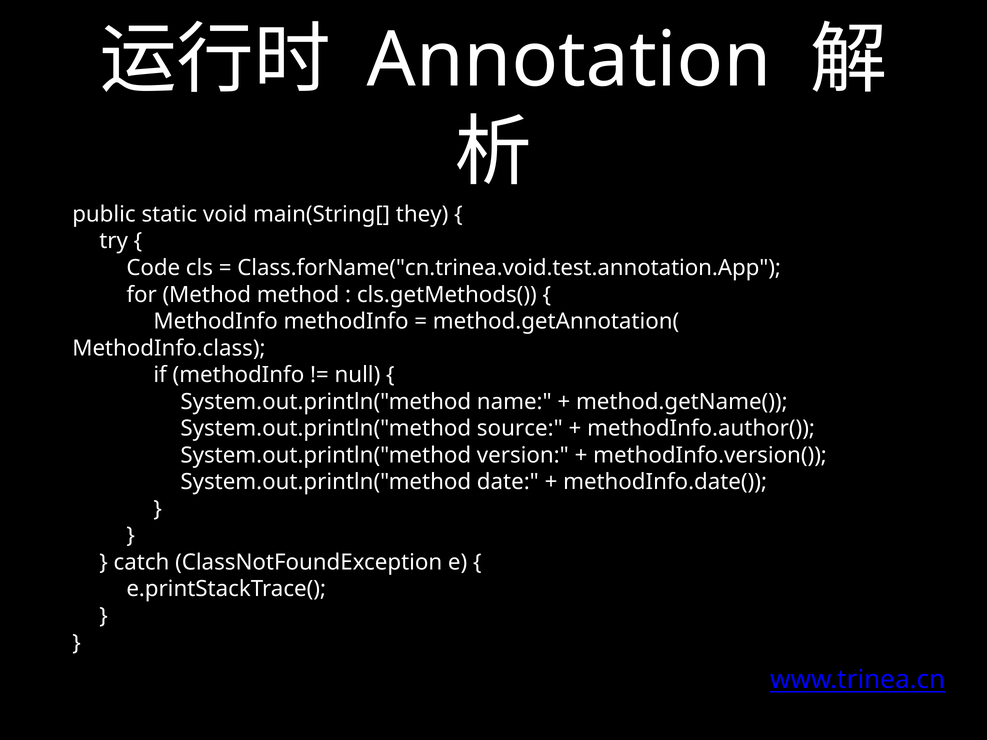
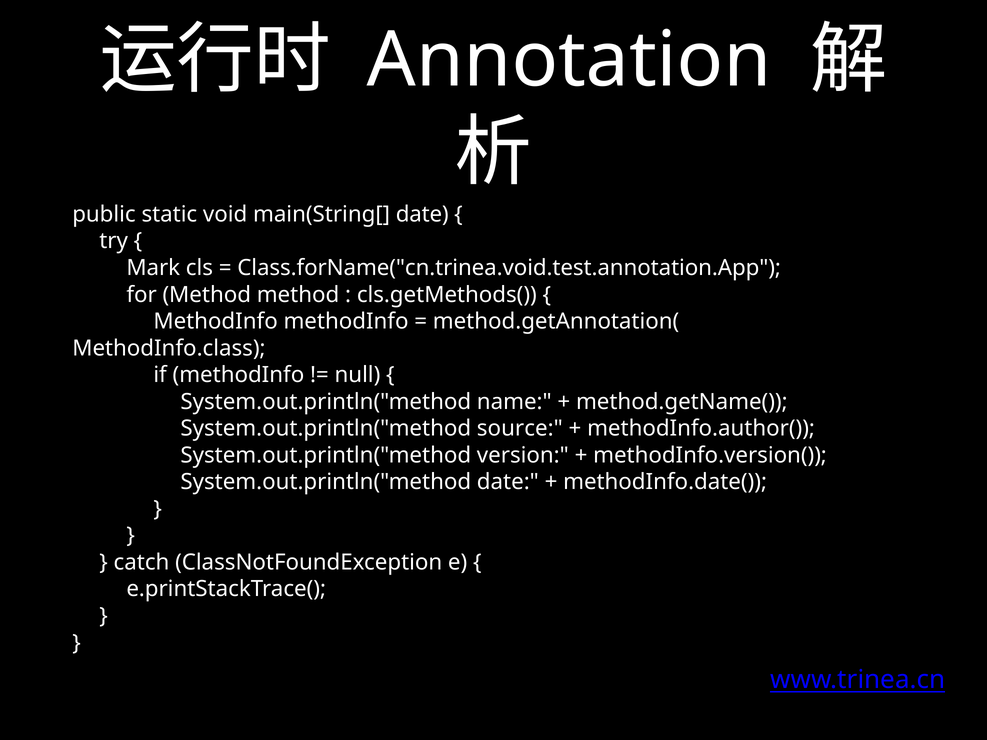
main(String[ they: they -> date
Code: Code -> Mark
